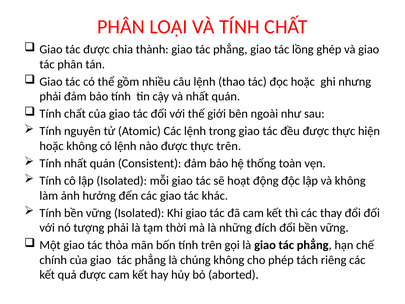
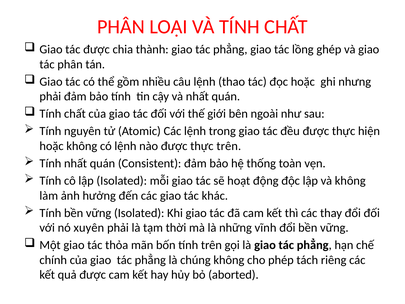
tượng: tượng -> xuyên
đích: đích -> vĩnh
